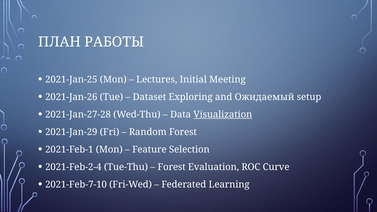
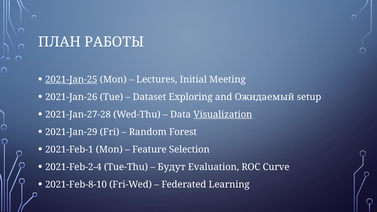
2021-Jan-25 underline: none -> present
Forest at (172, 167): Forest -> Будут
2021-Feb-7-10: 2021-Feb-7-10 -> 2021-Feb-8-10
